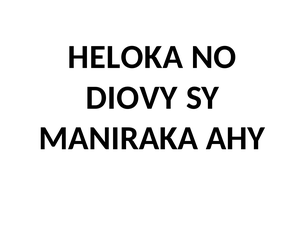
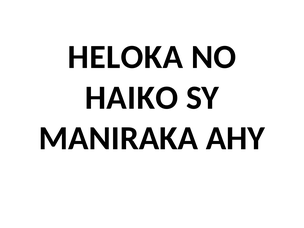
DIOVY: DIOVY -> HAIKO
